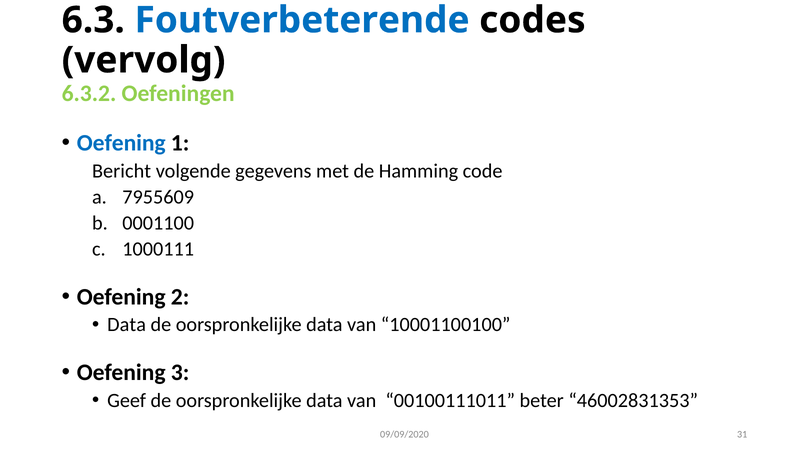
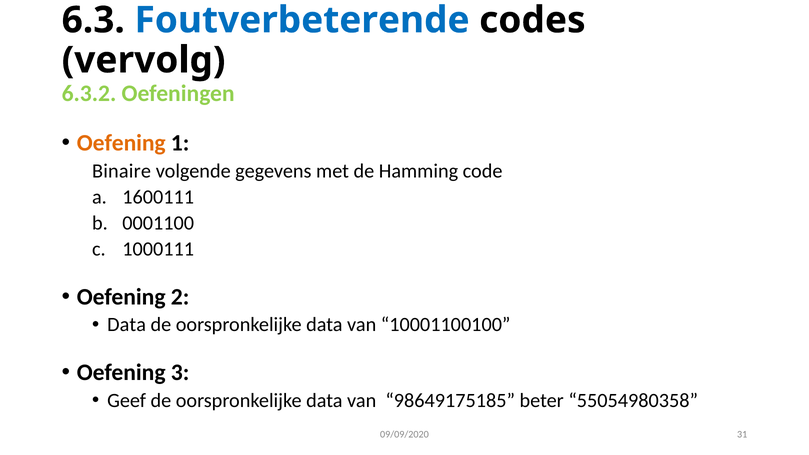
Oefening at (121, 143) colour: blue -> orange
Bericht: Bericht -> Binaire
7955609: 7955609 -> 1600111
00100111011: 00100111011 -> 98649175185
46002831353: 46002831353 -> 55054980358
